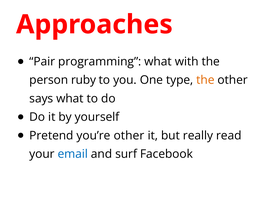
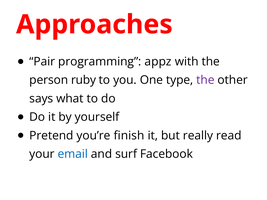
programming what: what -> appz
the at (205, 80) colour: orange -> purple
you’re other: other -> finish
